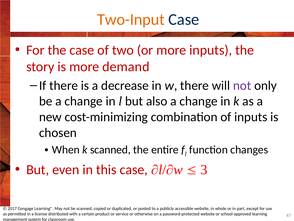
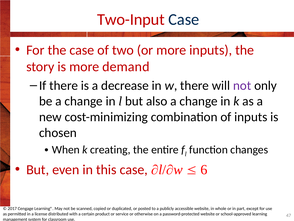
Two-Input colour: orange -> red
k scanned: scanned -> creating
3: 3 -> 6
